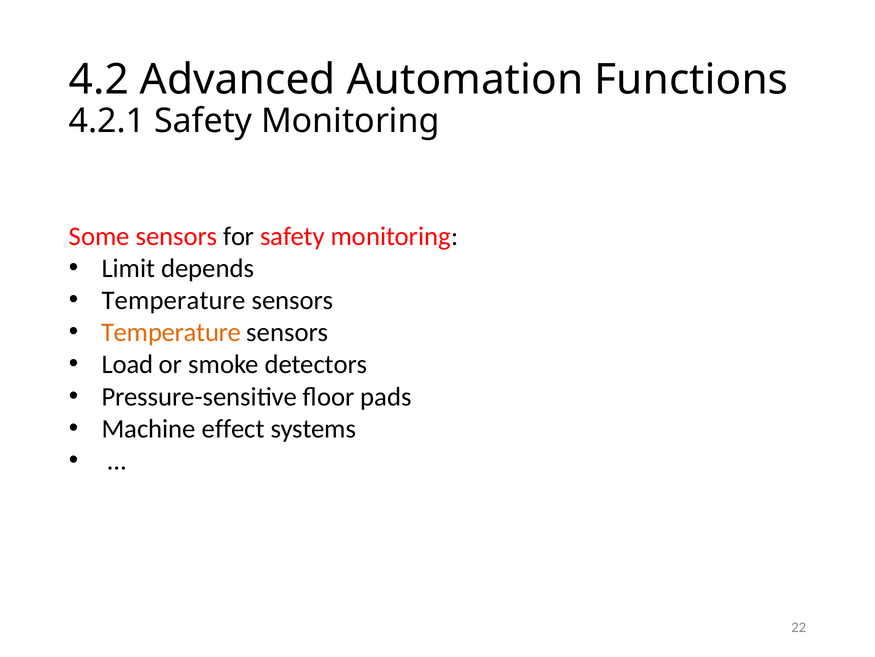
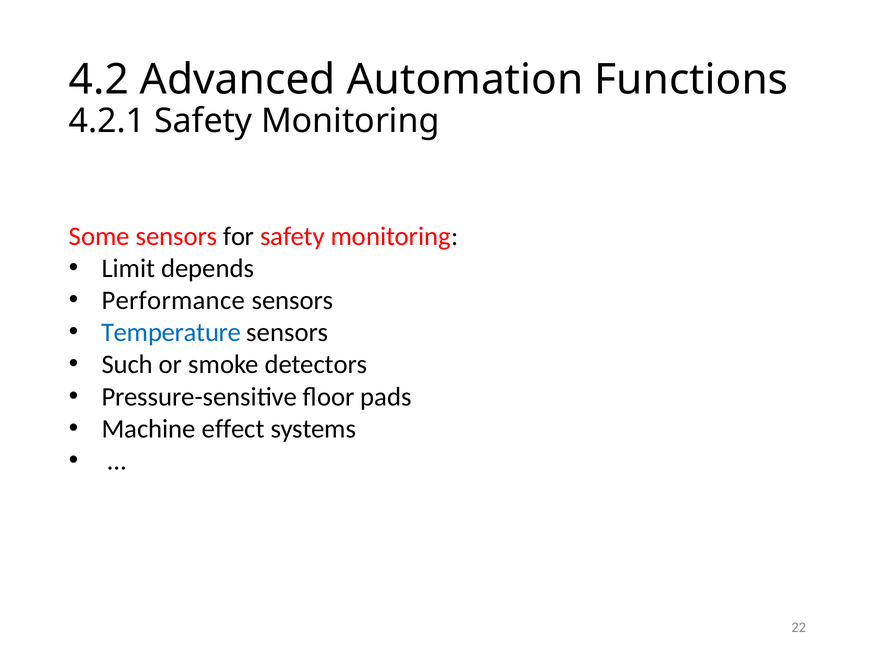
Temperature at (174, 300): Temperature -> Performance
Temperature at (171, 332) colour: orange -> blue
Load: Load -> Such
